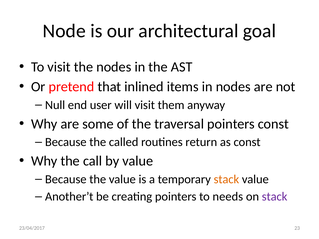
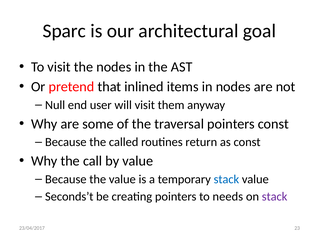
Node: Node -> Sparc
stack at (226, 180) colour: orange -> blue
Another’t: Another’t -> Seconds’t
